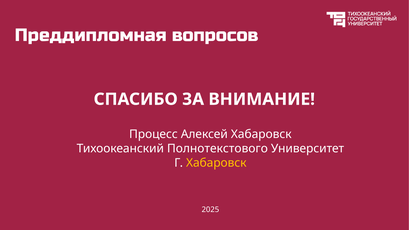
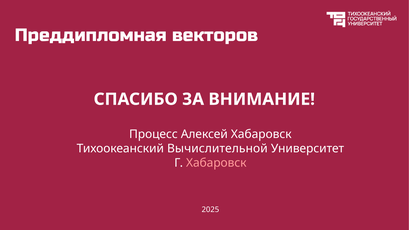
вопросов: вопросов -> векторов
Полнотекстового: Полнотекстового -> Вычислительной
Хабаровск at (216, 163) colour: yellow -> pink
